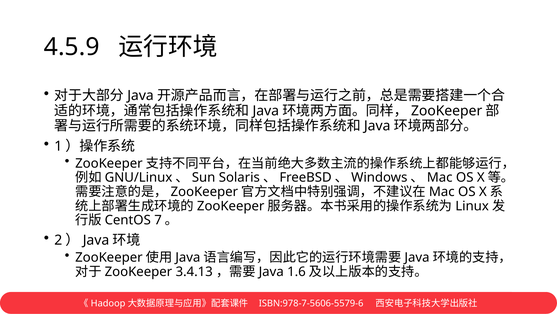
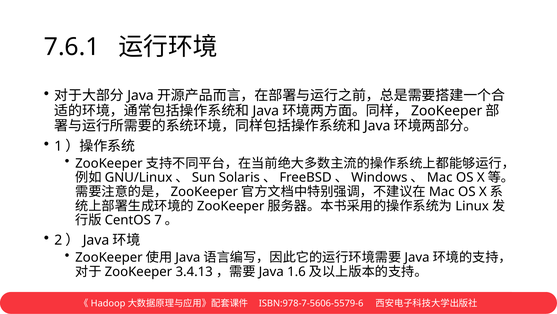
4.5.9: 4.5.9 -> 7.6.1
